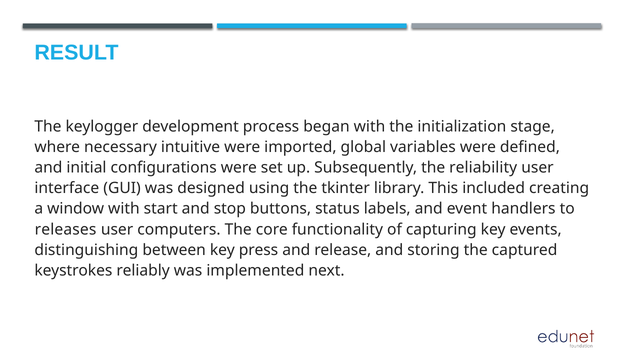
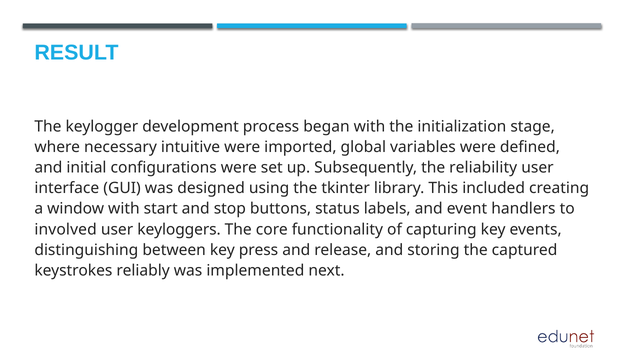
releases: releases -> involved
computers: computers -> keyloggers
